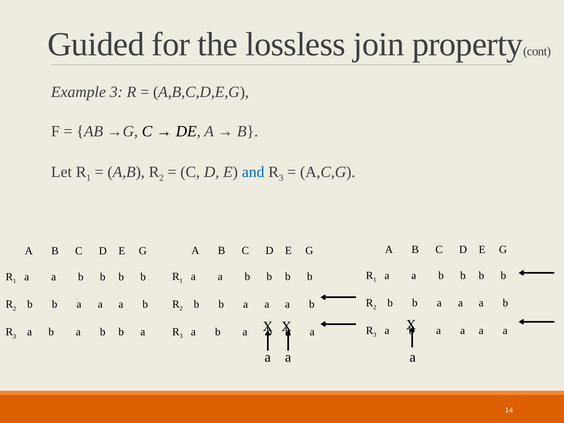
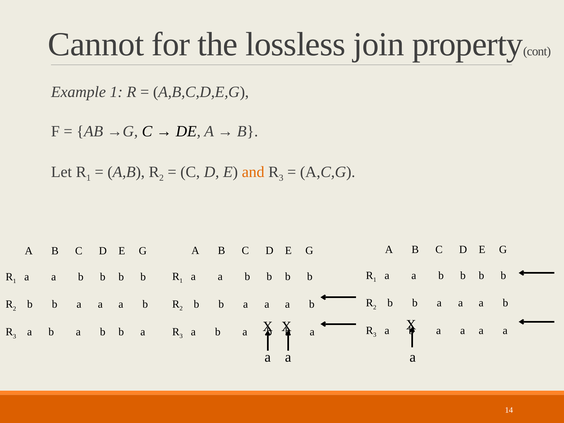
Guided: Guided -> Cannot
Example 3: 3 -> 1
and colour: blue -> orange
